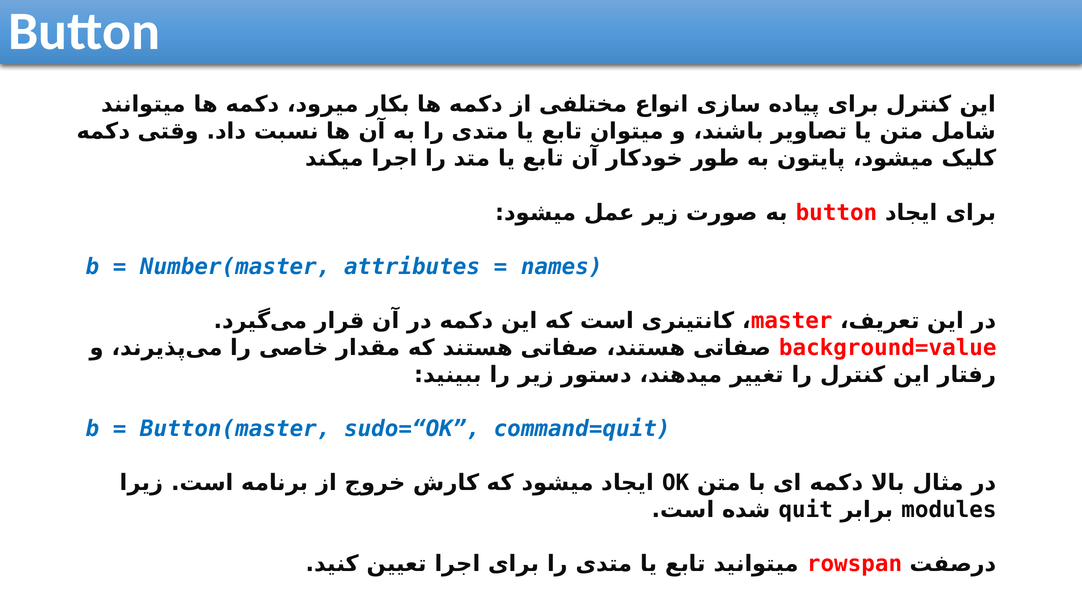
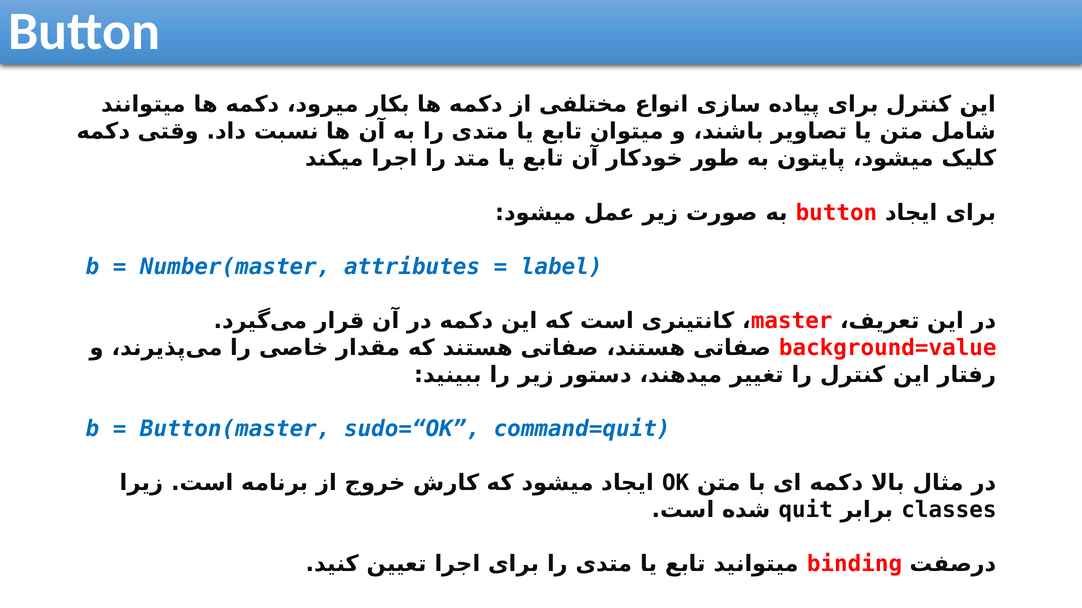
names: names -> label
modules: modules -> classes
rowspan: rowspan -> binding
